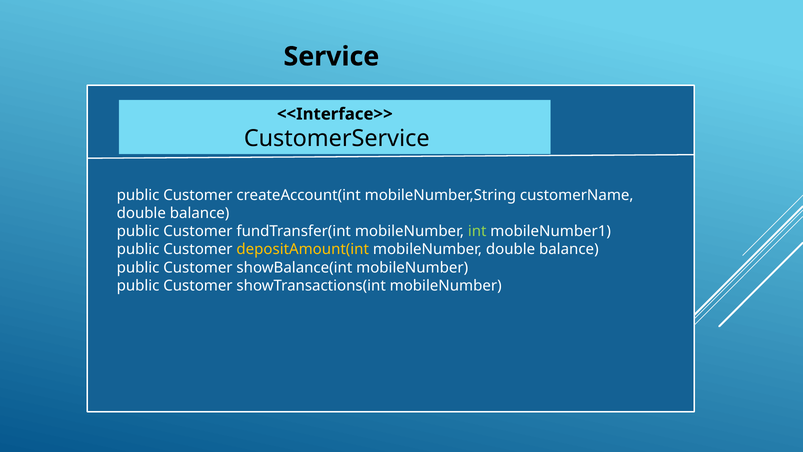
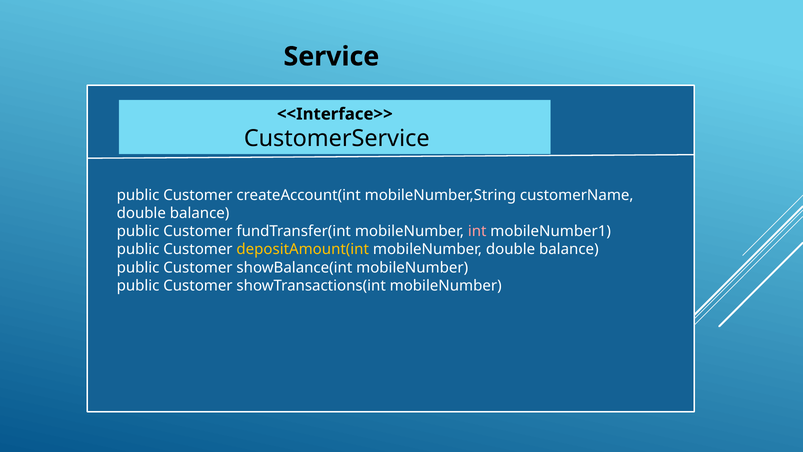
int colour: light green -> pink
